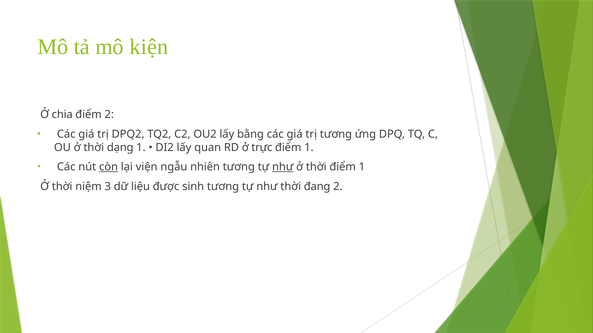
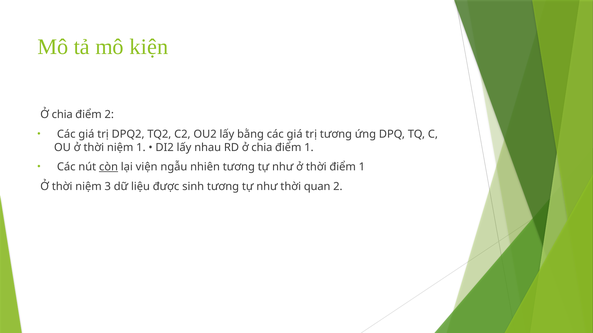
OU ở thời dạng: dạng -> niệm
quan: quan -> nhau
RD ở trực: trực -> chia
như at (283, 167) underline: present -> none
đang: đang -> quan
